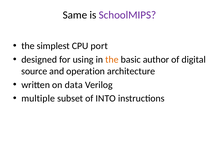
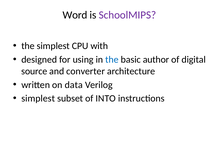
Same: Same -> Word
port: port -> with
the at (112, 60) colour: orange -> blue
operation: operation -> converter
multiple at (38, 99): multiple -> simplest
